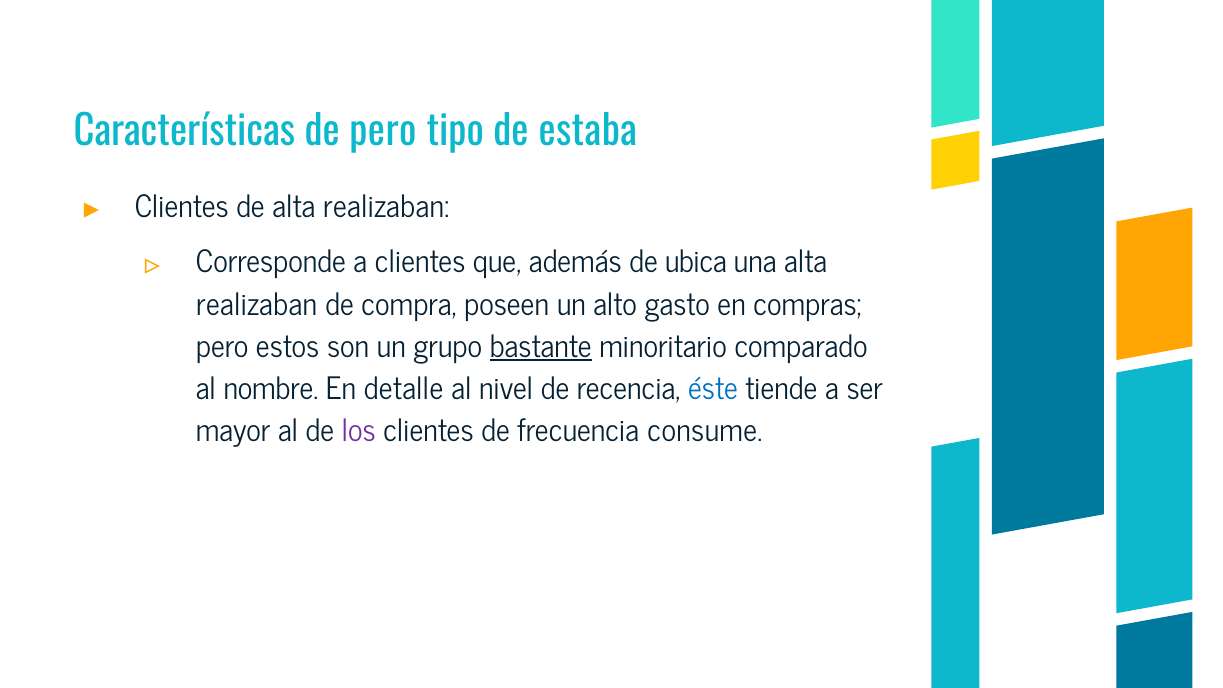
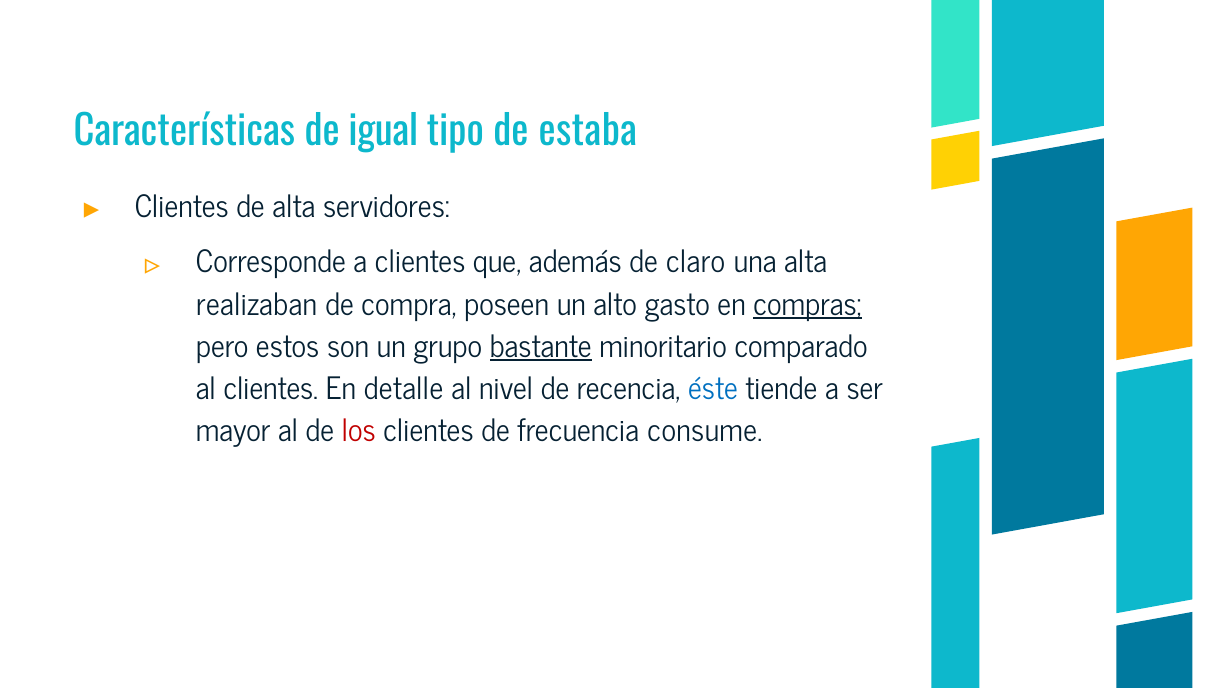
de pero: pero -> igual
de alta realizaban: realizaban -> servidores
ubica: ubica -> claro
compras underline: none -> present
al nombre: nombre -> clientes
los colour: purple -> red
